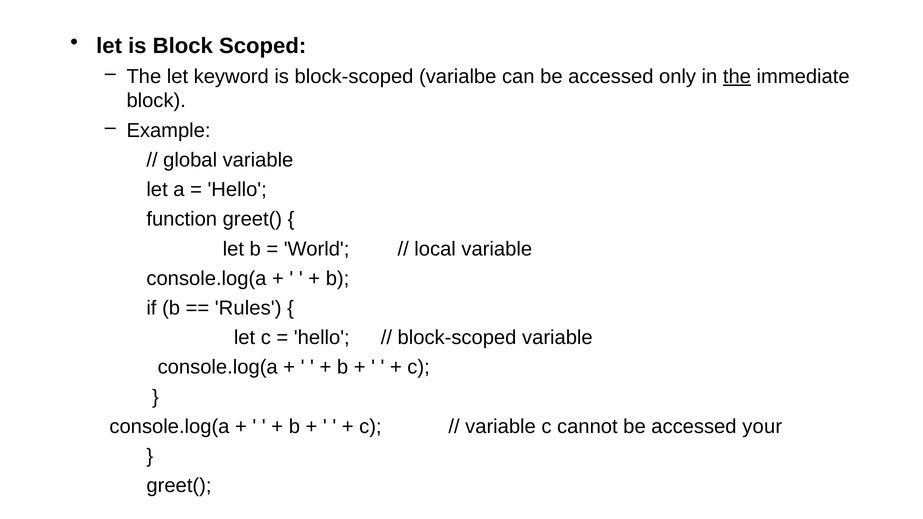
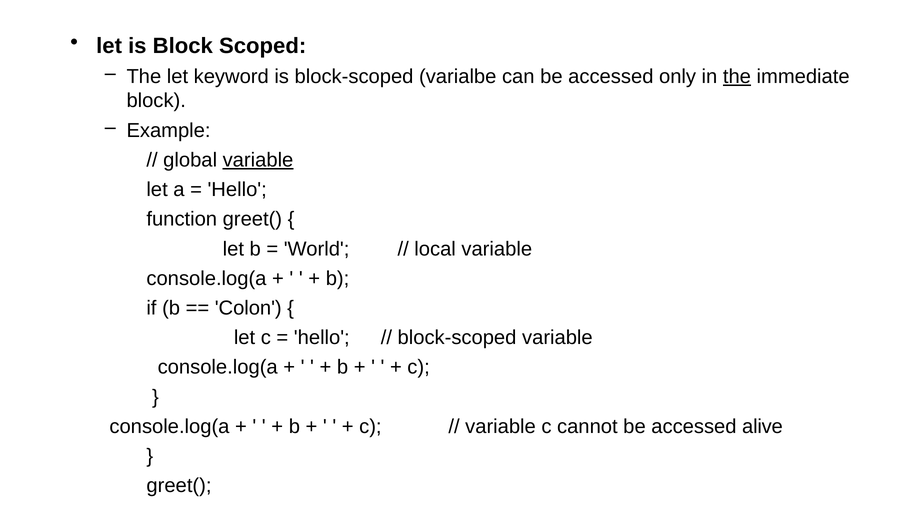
variable at (258, 160) underline: none -> present
Rules: Rules -> Colon
your: your -> alive
